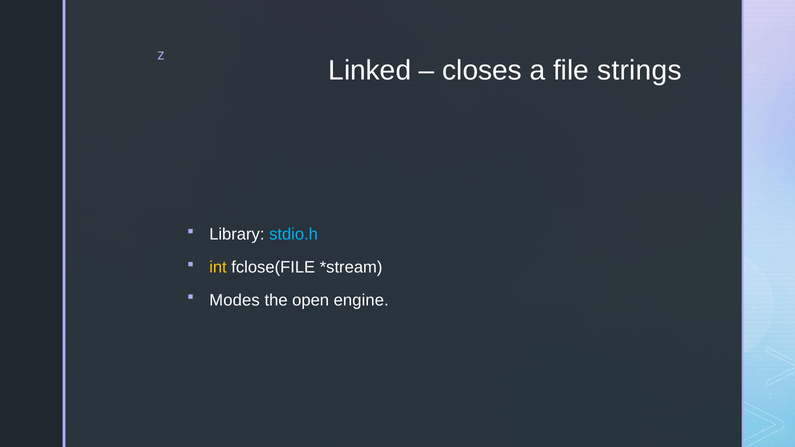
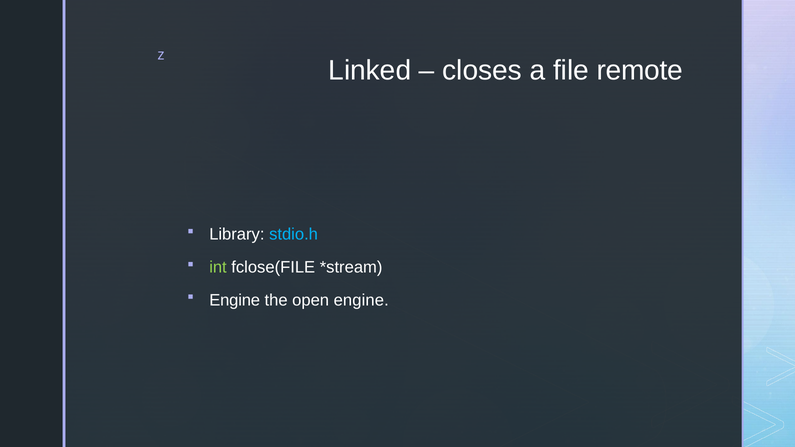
strings: strings -> remote
int colour: yellow -> light green
Modes at (234, 300): Modes -> Engine
